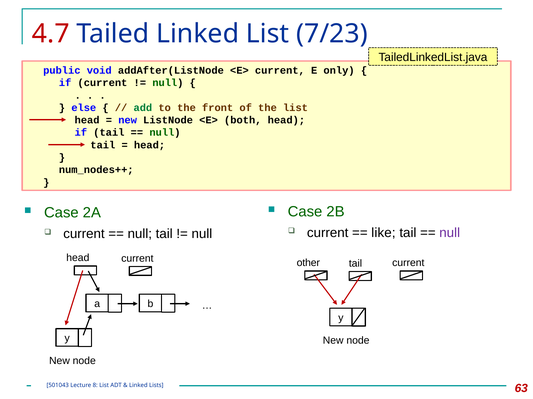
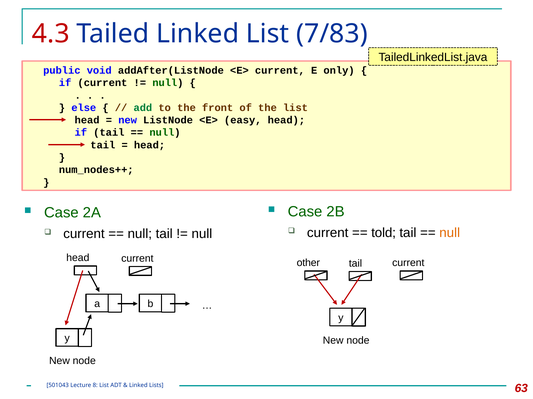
4.7: 4.7 -> 4.3
7/23: 7/23 -> 7/83
both: both -> easy
like: like -> told
null at (450, 233) colour: purple -> orange
